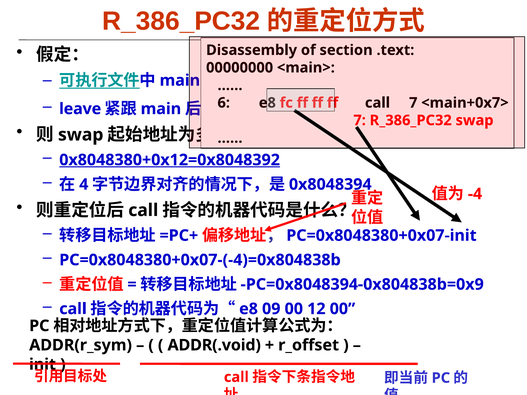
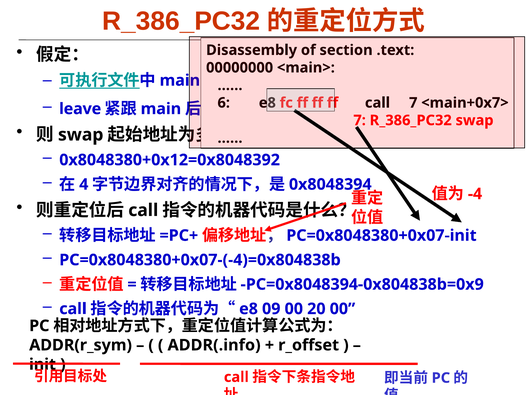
0x8048380+0x12=0x8048392 underline: present -> none
12: 12 -> 20
ADDR(.void: ADDR(.void -> ADDR(.info
